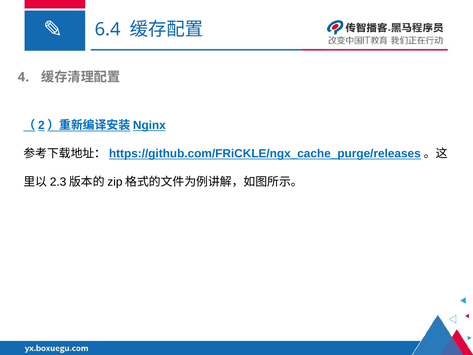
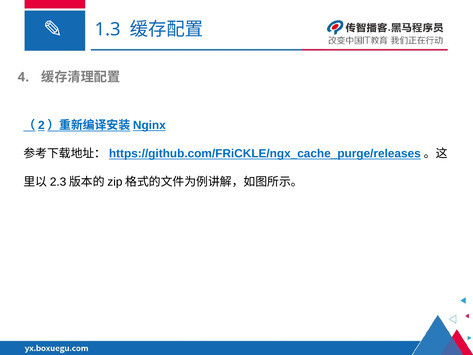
6.4: 6.4 -> 1.3
